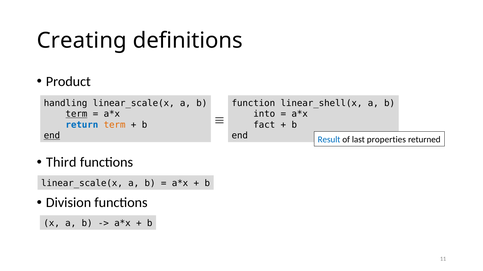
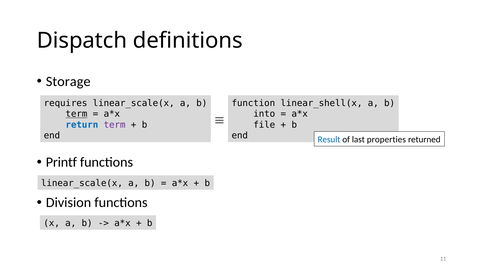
Creating: Creating -> Dispatch
Product: Product -> Storage
handling: handling -> requires
term at (115, 125) colour: orange -> purple
fact: fact -> file
end at (52, 136) underline: present -> none
Third: Third -> Printf
